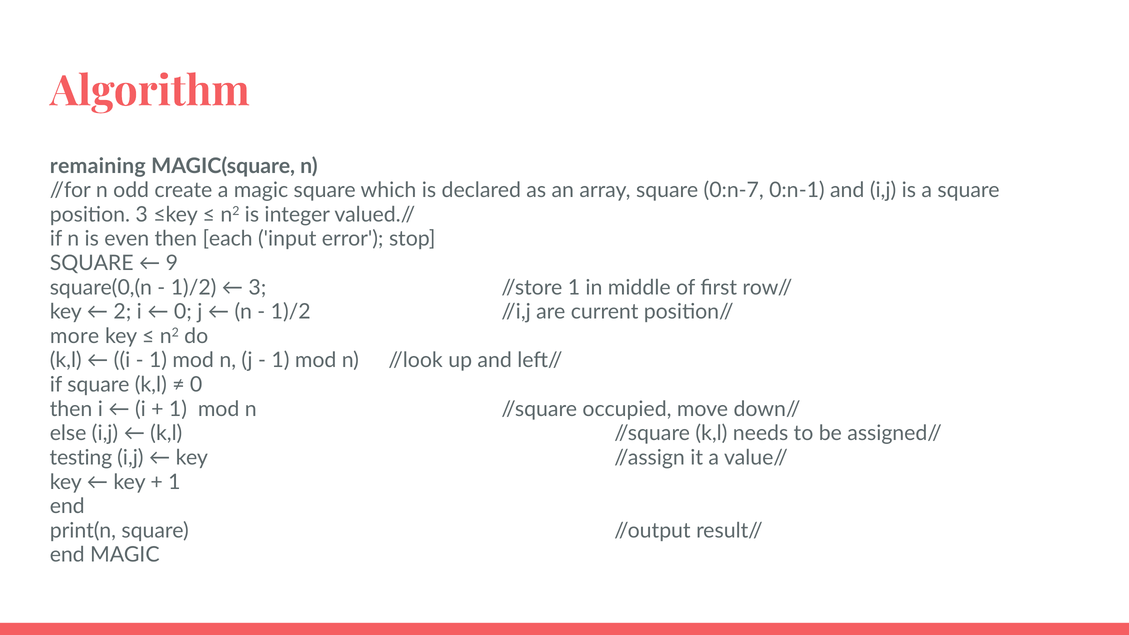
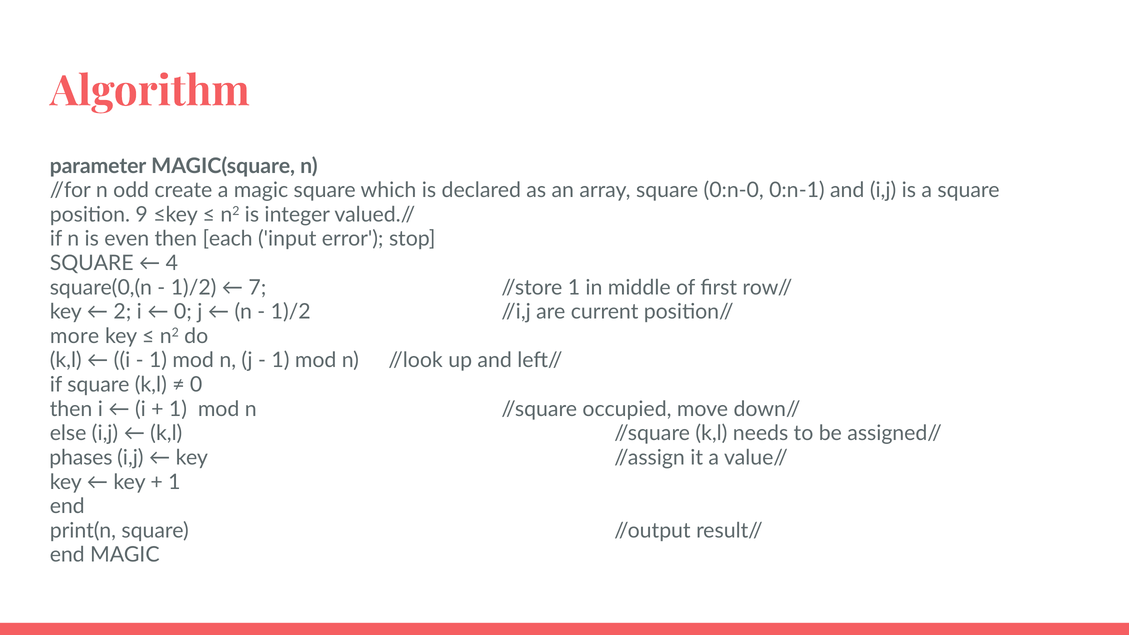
remaining: remaining -> parameter
0:n-7: 0:n-7 -> 0:n-0
position 3: 3 -> 9
9: 9 -> 4
3 at (257, 288): 3 -> 7
testing: testing -> phases
